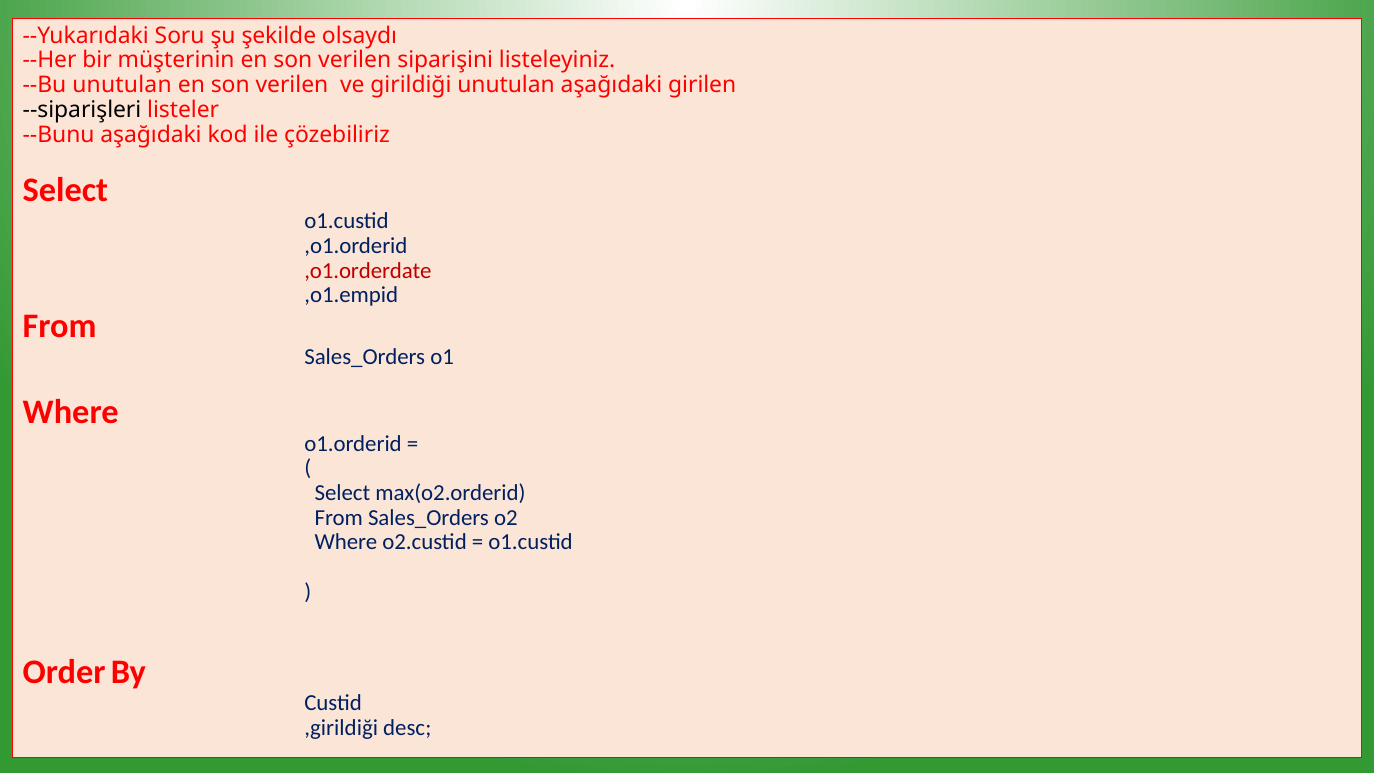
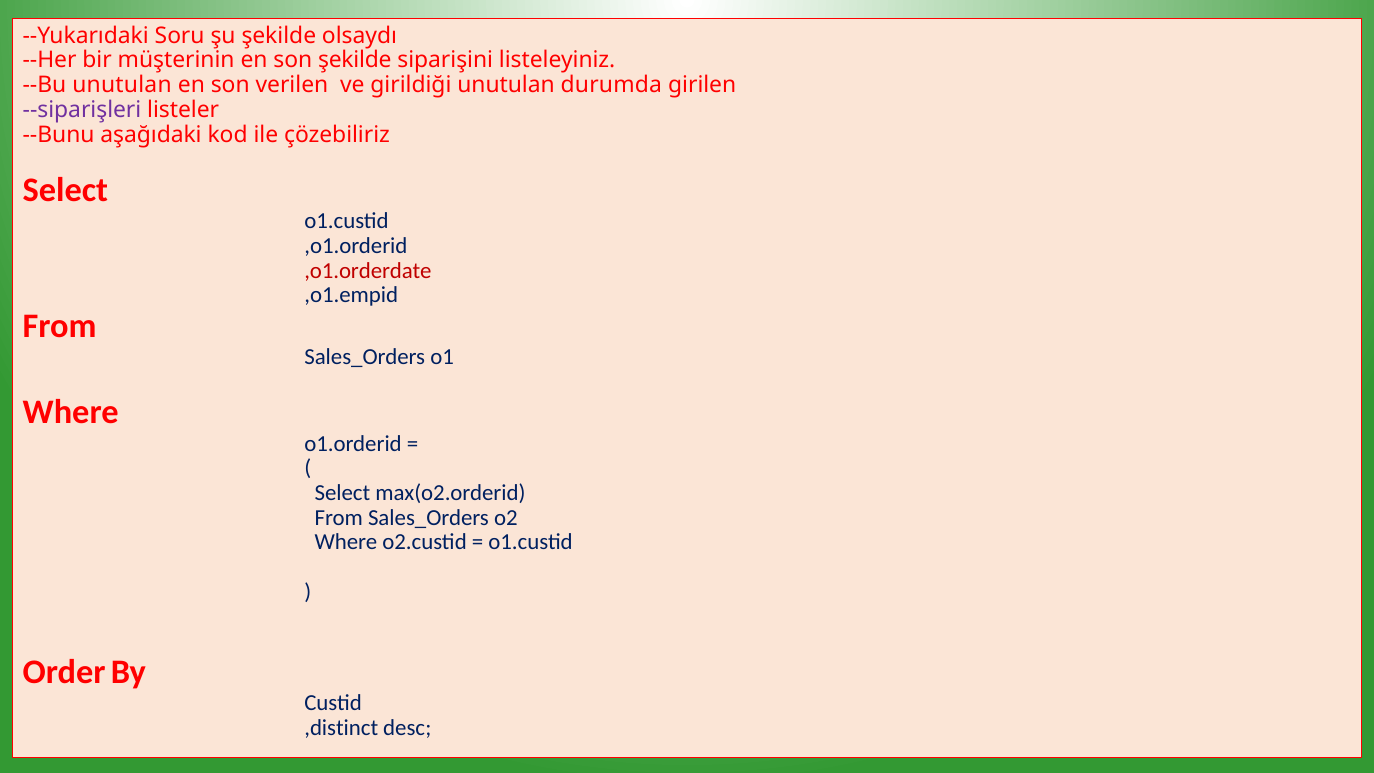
müşterinin en son verilen: verilen -> şekilde
unutulan aşağıdaki: aşağıdaki -> durumda
--siparişleri colour: black -> purple
,girildiği: ,girildiği -> ,distinct
